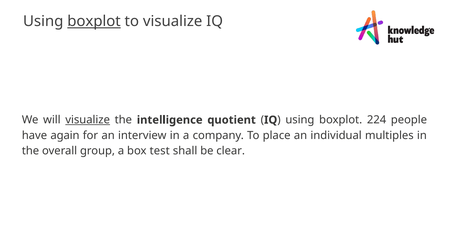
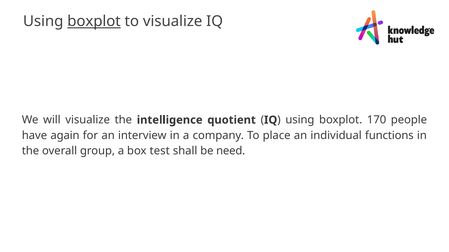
visualize at (88, 120) underline: present -> none
224: 224 -> 170
multiples: multiples -> functions
clear: clear -> need
